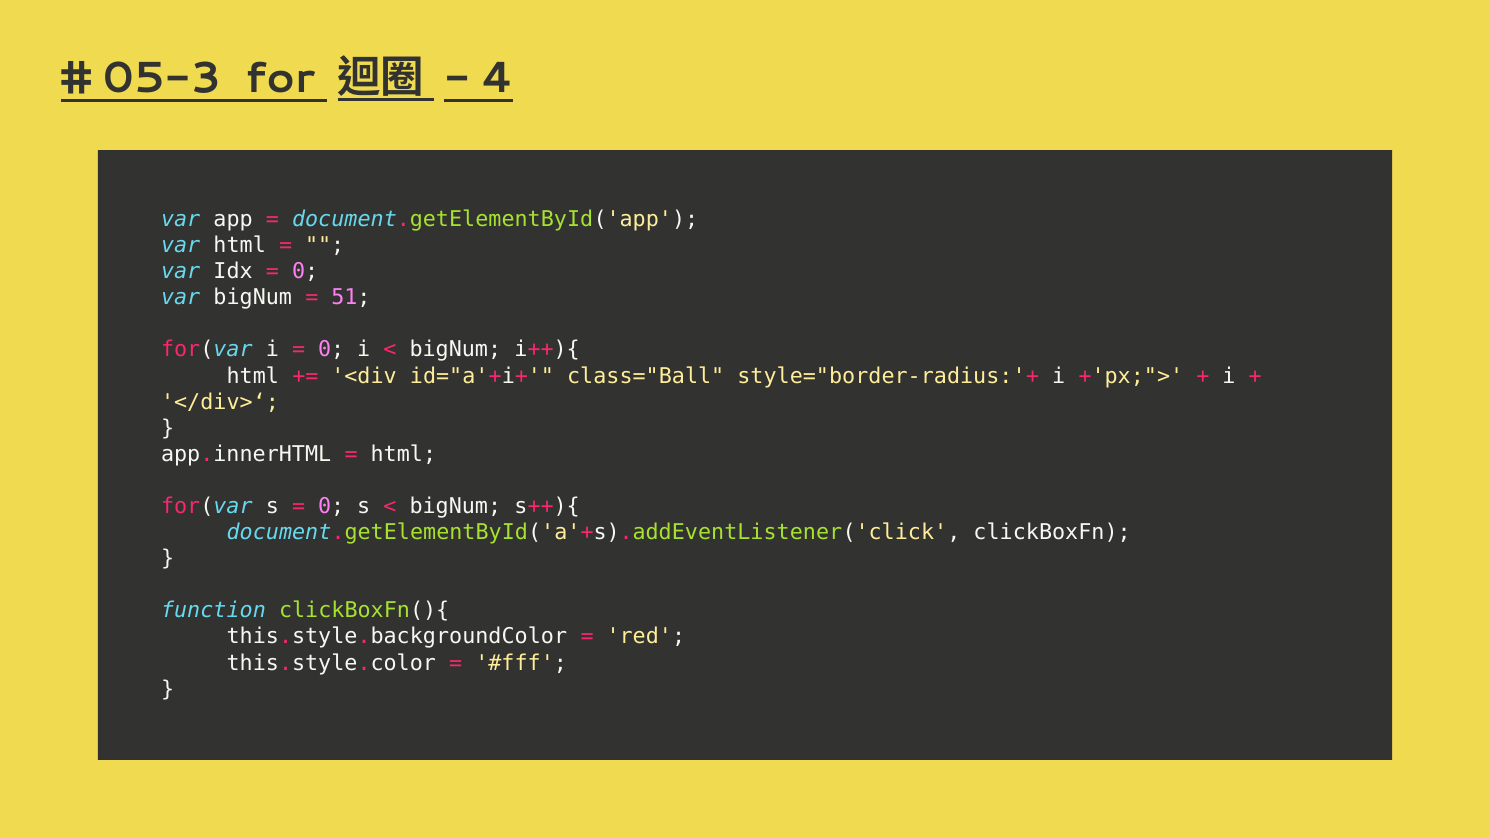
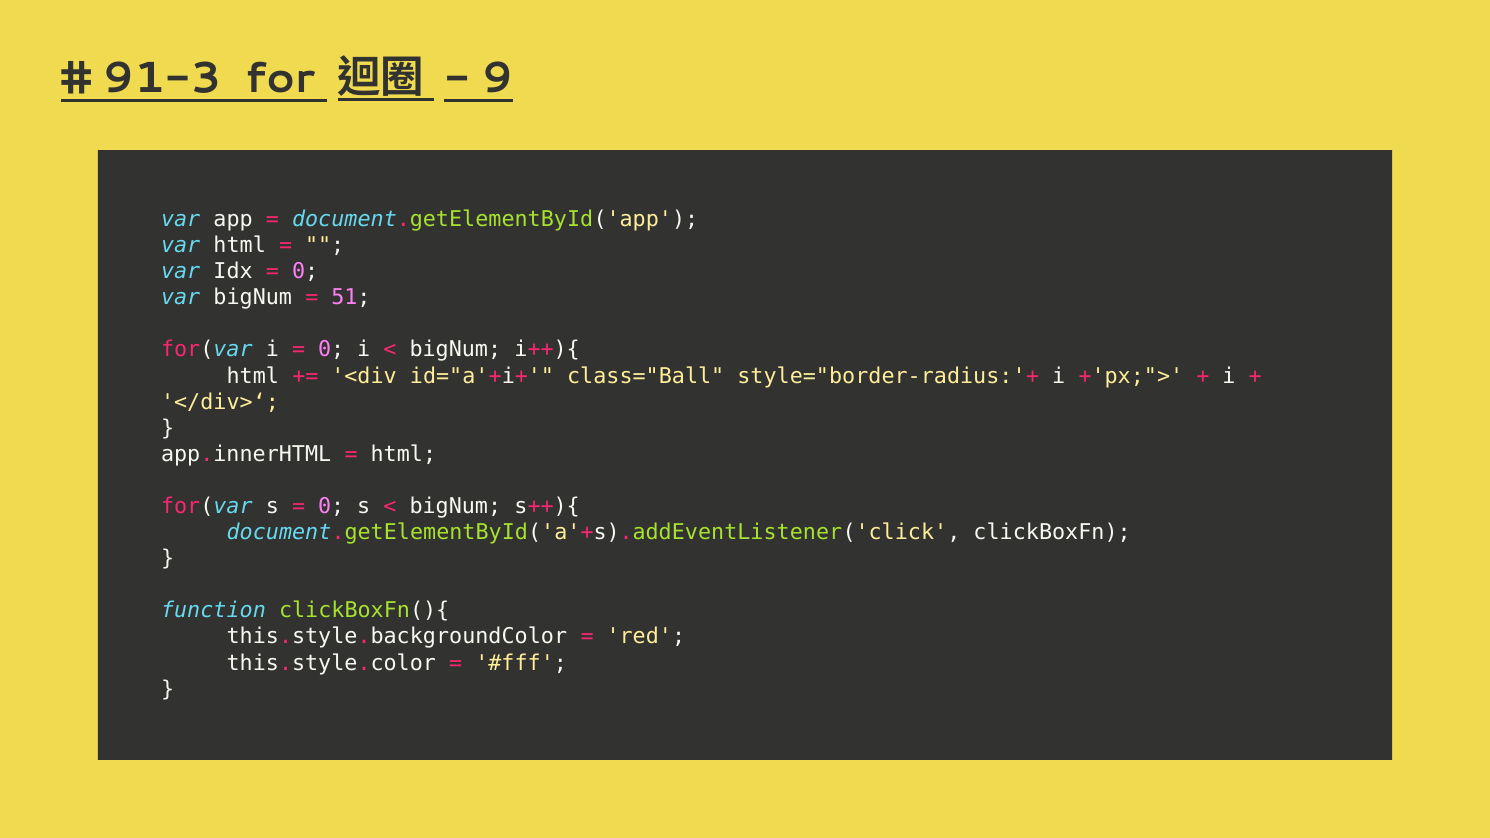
05-3: 05-3 -> 91-3
4: 4 -> 9
